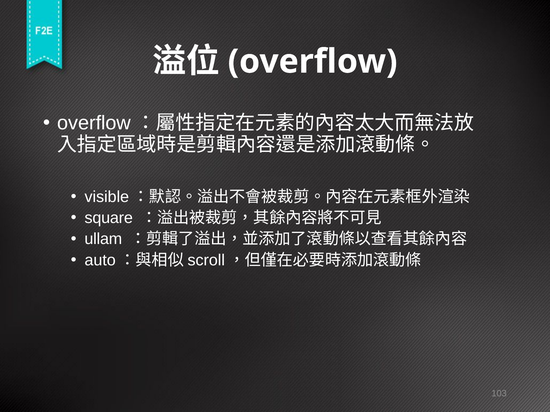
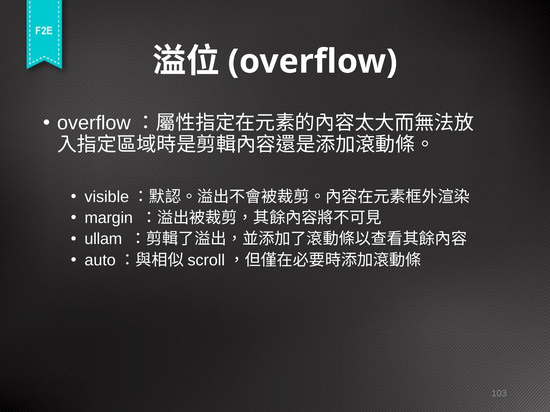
square: square -> margin
